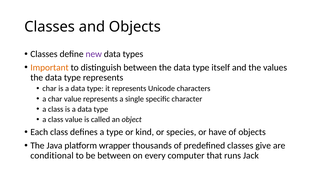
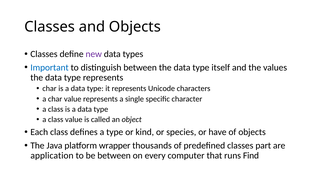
Important colour: orange -> blue
give: give -> part
conditional: conditional -> application
Jack: Jack -> Find
